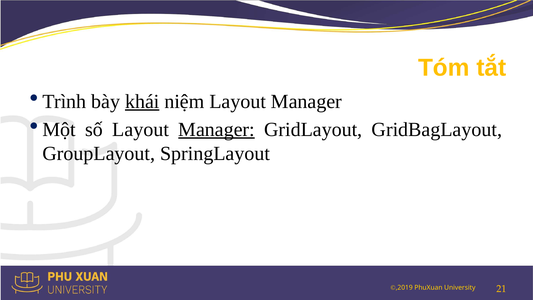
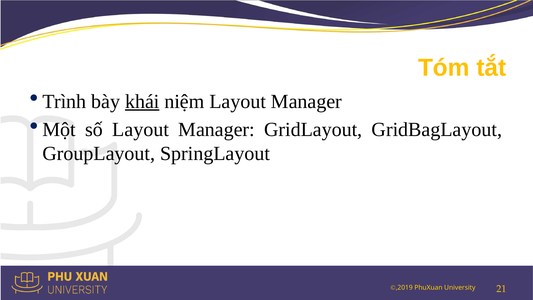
Manager at (217, 129) underline: present -> none
